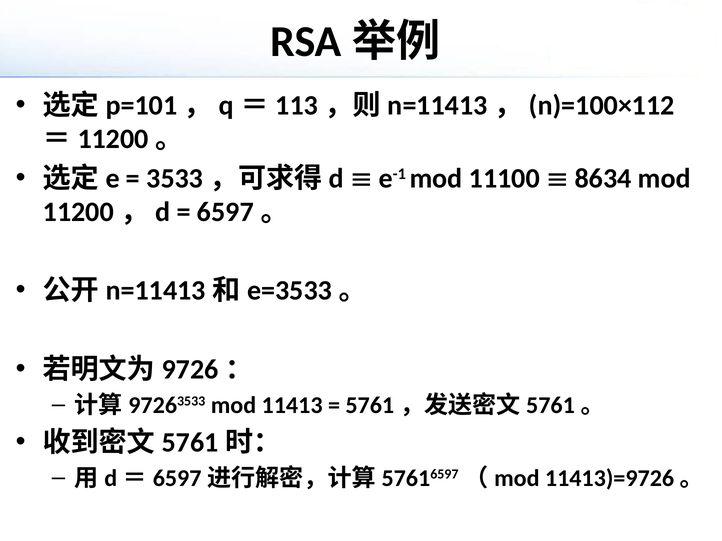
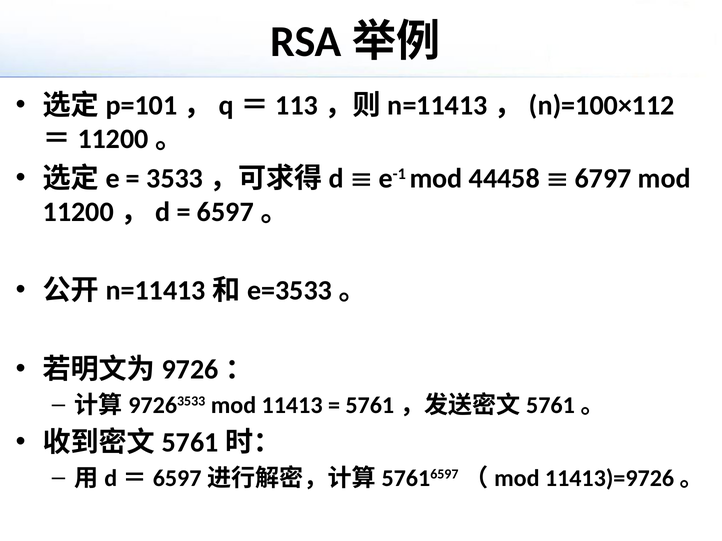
11100: 11100 -> 44458
8634: 8634 -> 6797
